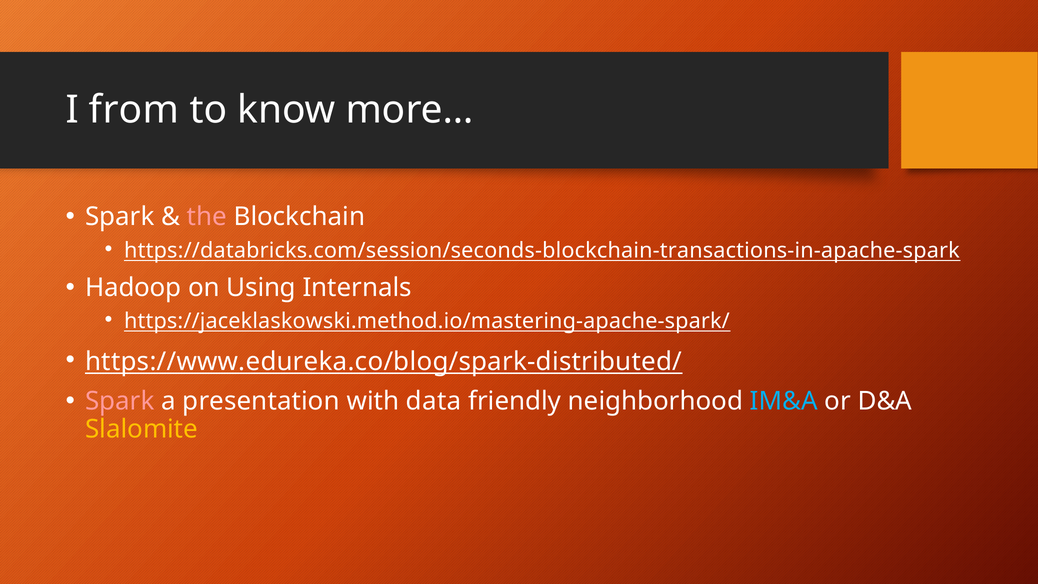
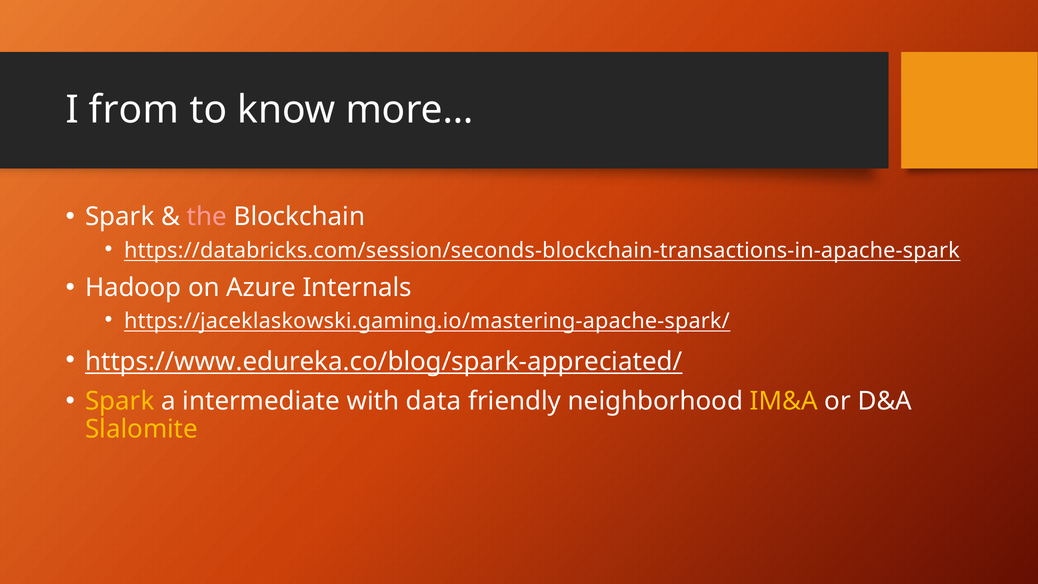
Using: Using -> Azure
https://jaceklaskowski.method.io/mastering-apache-spark/: https://jaceklaskowski.method.io/mastering-apache-spark/ -> https://jaceklaskowski.gaming.io/mastering-apache-spark/
https://www.edureka.co/blog/spark-distributed/: https://www.edureka.co/blog/spark-distributed/ -> https://www.edureka.co/blog/spark-appreciated/
Spark at (120, 401) colour: pink -> yellow
presentation: presentation -> intermediate
IM&A colour: light blue -> yellow
